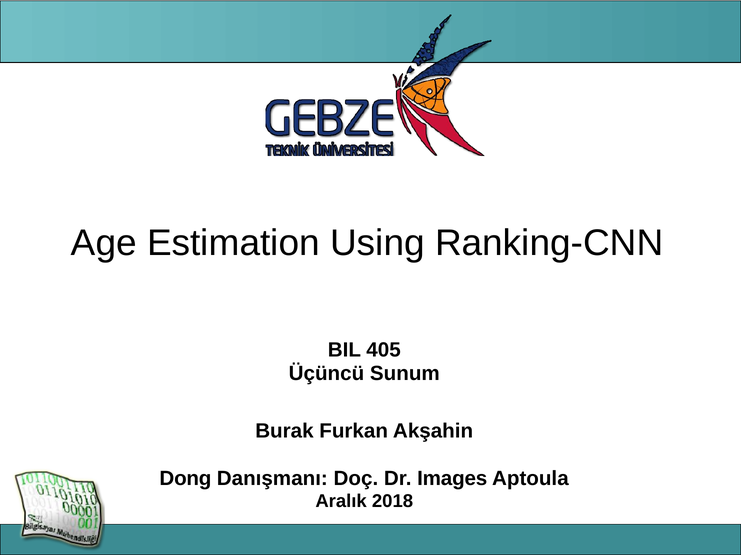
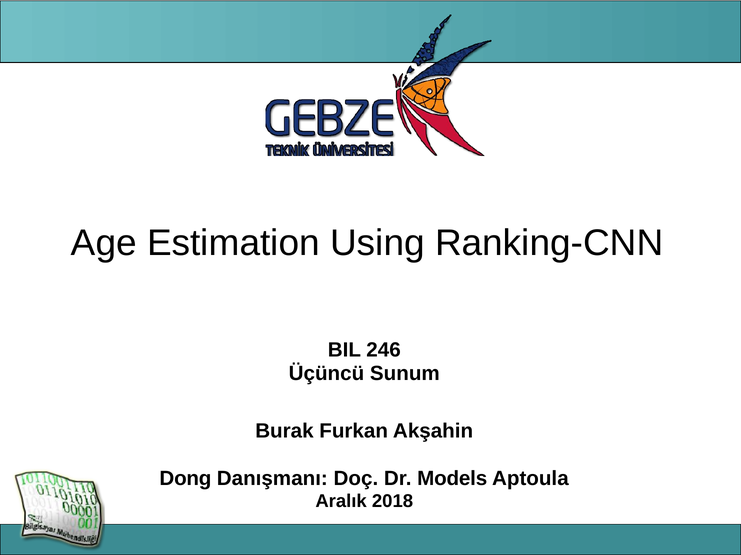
405: 405 -> 246
Images: Images -> Models
